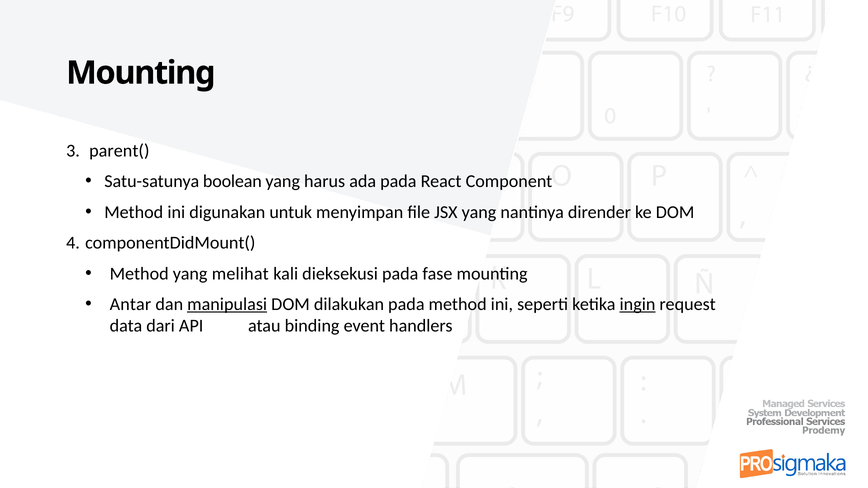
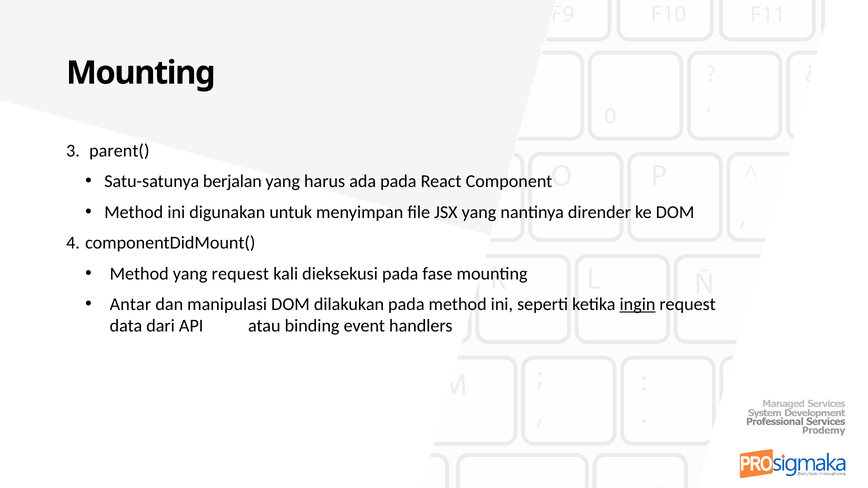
boolean: boolean -> berjalan
yang melihat: melihat -> request
manipulasi underline: present -> none
